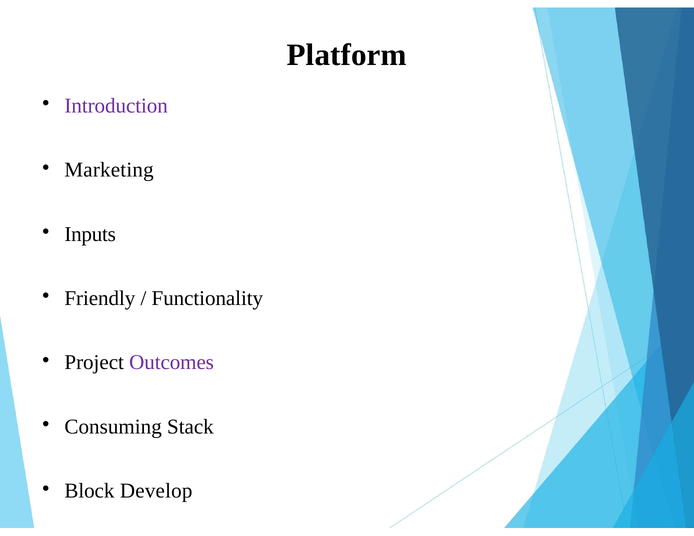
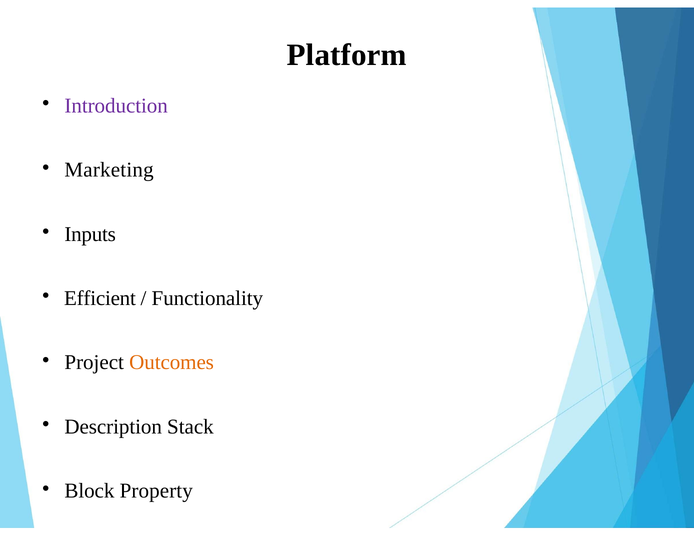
Friendly: Friendly -> Efficient
Outcomes colour: purple -> orange
Consuming: Consuming -> Description
Develop: Develop -> Property
